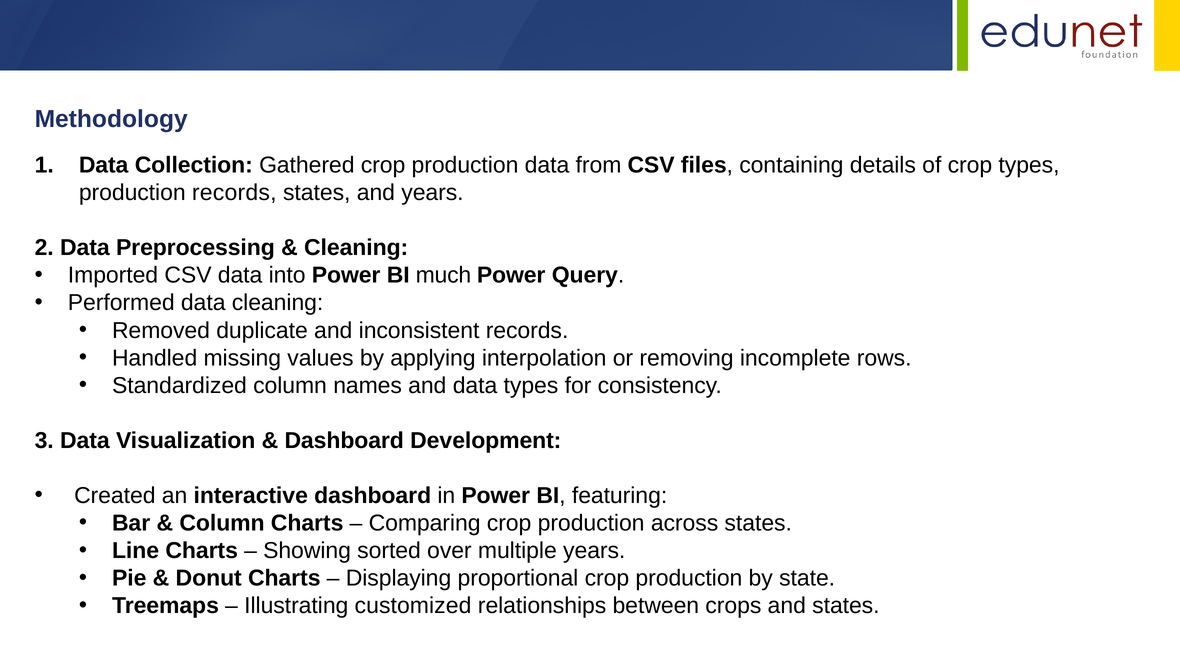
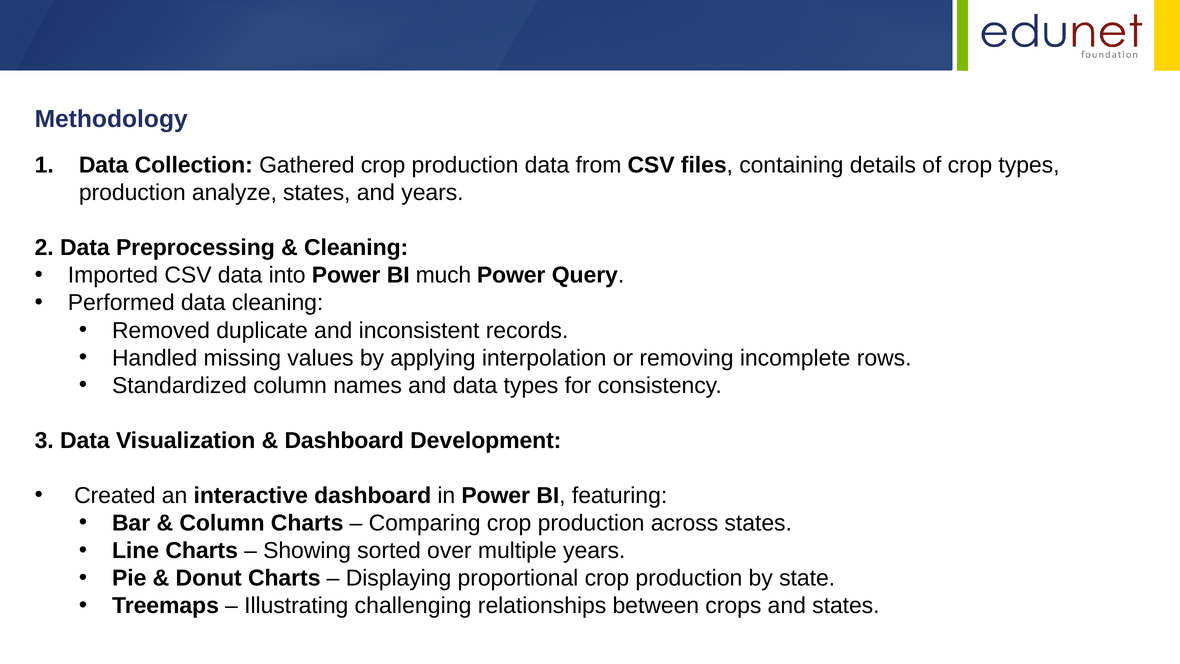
production records: records -> analyze
customized: customized -> challenging
